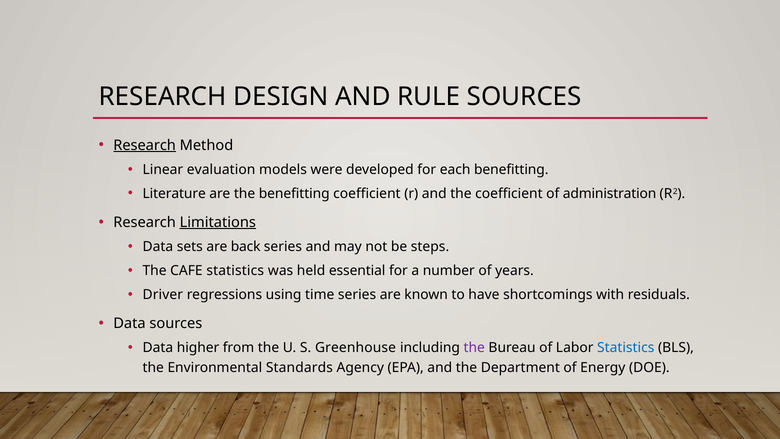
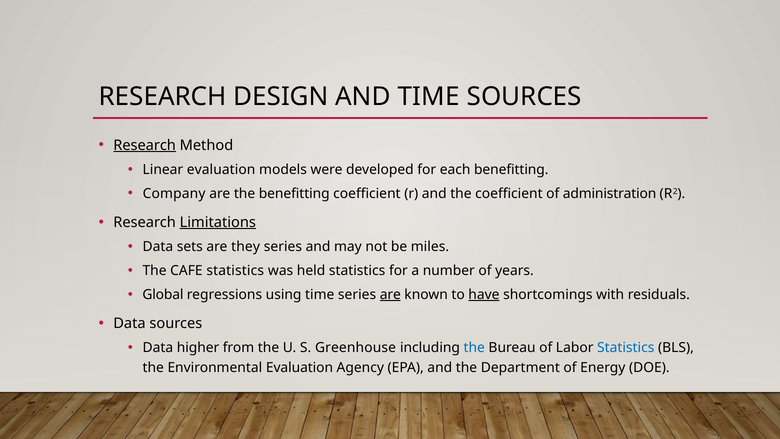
AND RULE: RULE -> TIME
Literature: Literature -> Company
back: back -> they
steps: steps -> miles
held essential: essential -> statistics
Driver: Driver -> Global
are at (390, 295) underline: none -> present
have underline: none -> present
the at (474, 348) colour: purple -> blue
Environmental Standards: Standards -> Evaluation
